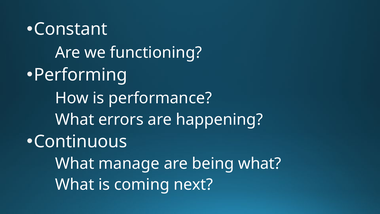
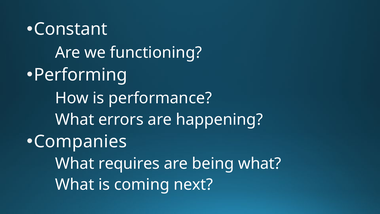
Continuous: Continuous -> Companies
manage: manage -> requires
